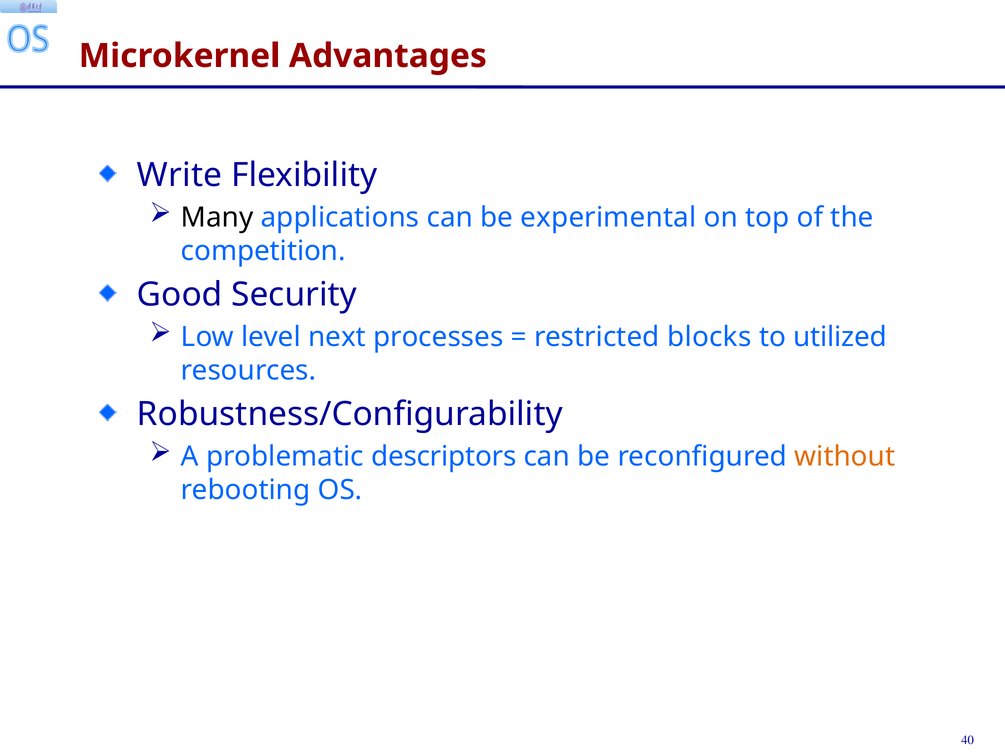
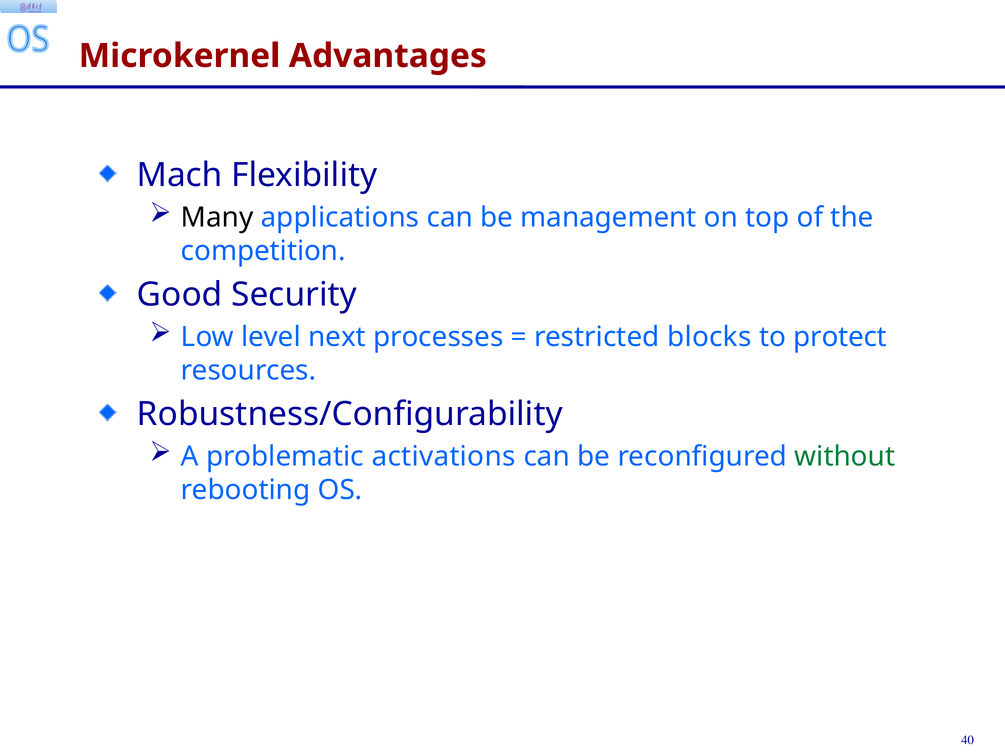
Write: Write -> Mach
experimental: experimental -> management
utilized: utilized -> protect
descriptors: descriptors -> activations
without colour: orange -> green
